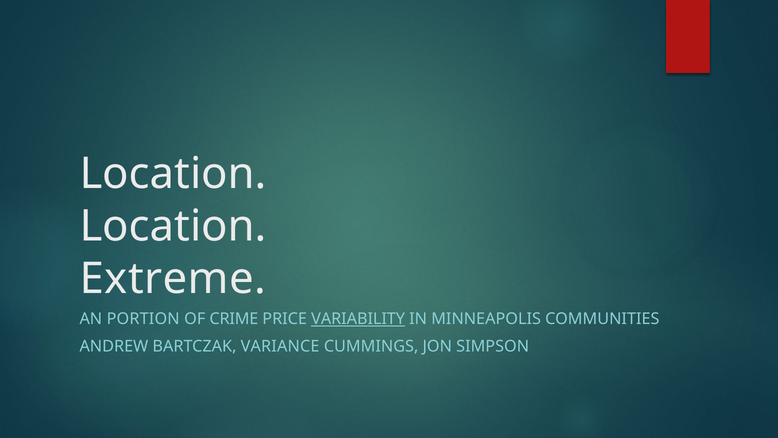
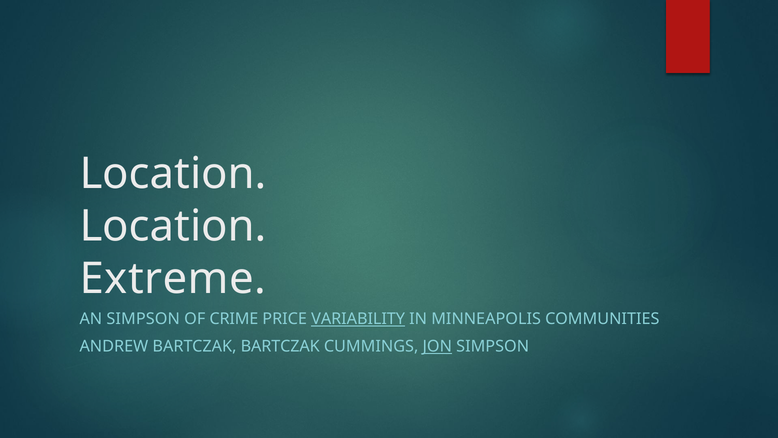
AN PORTION: PORTION -> SIMPSON
BARTCZAK VARIANCE: VARIANCE -> BARTCZAK
JON underline: none -> present
